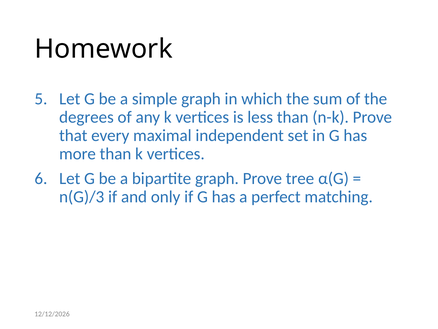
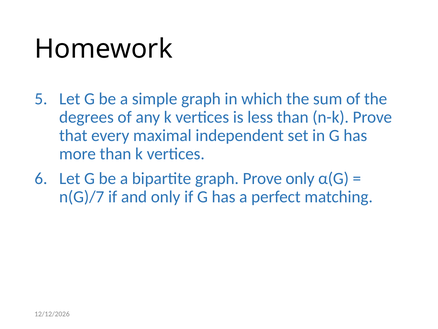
Prove tree: tree -> only
n(G)/3: n(G)/3 -> n(G)/7
